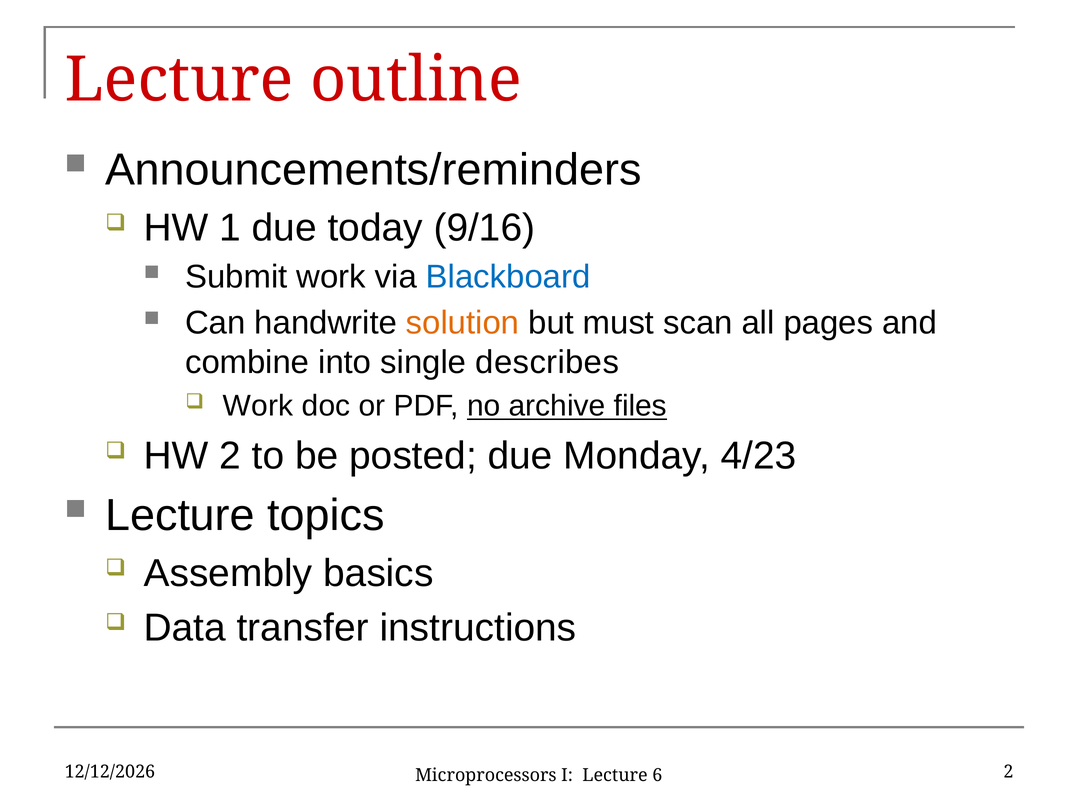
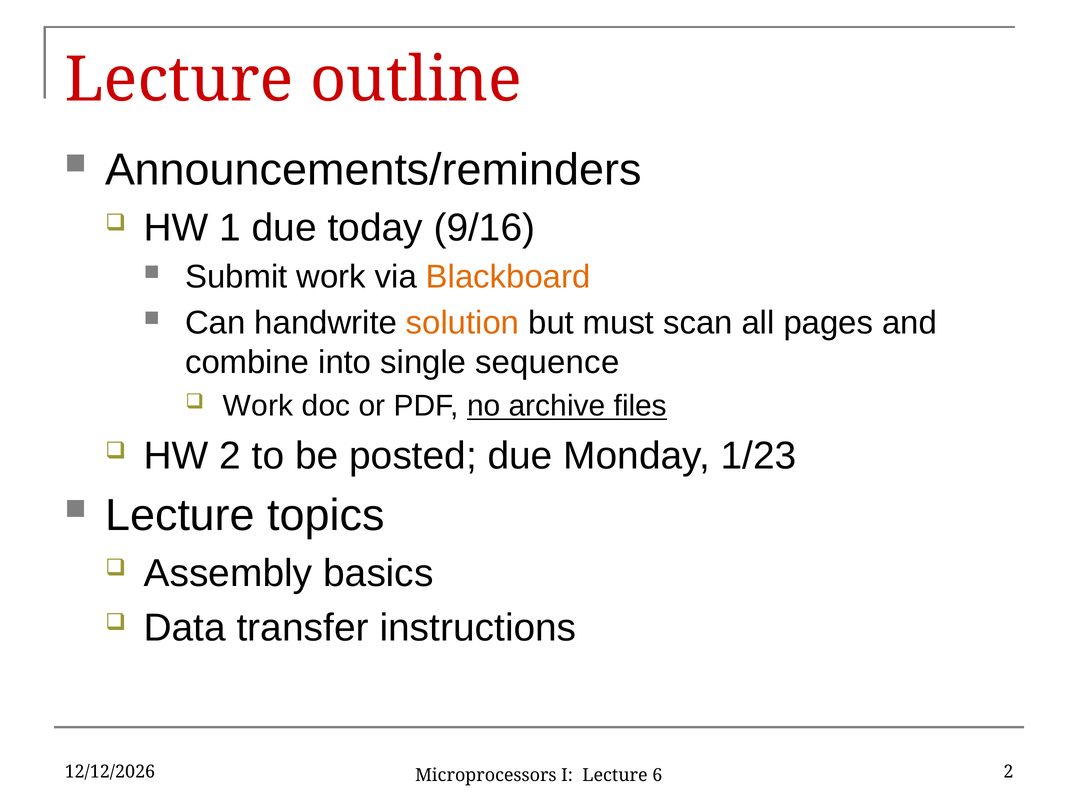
Blackboard colour: blue -> orange
describes: describes -> sequence
4/23: 4/23 -> 1/23
